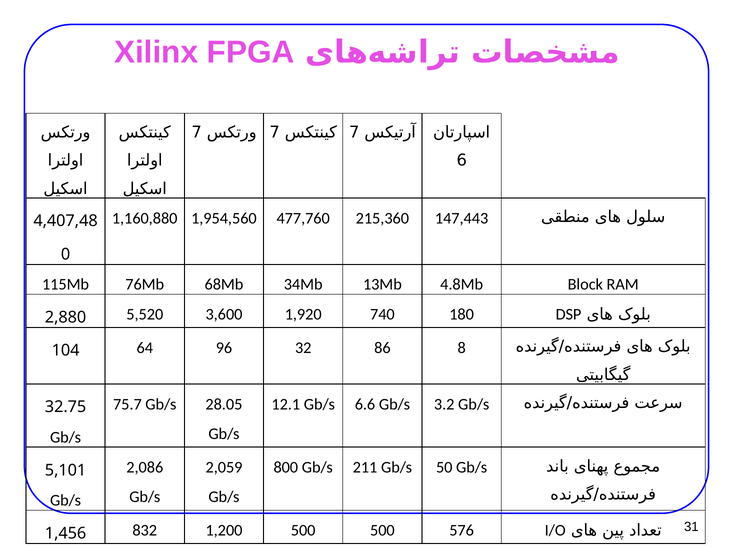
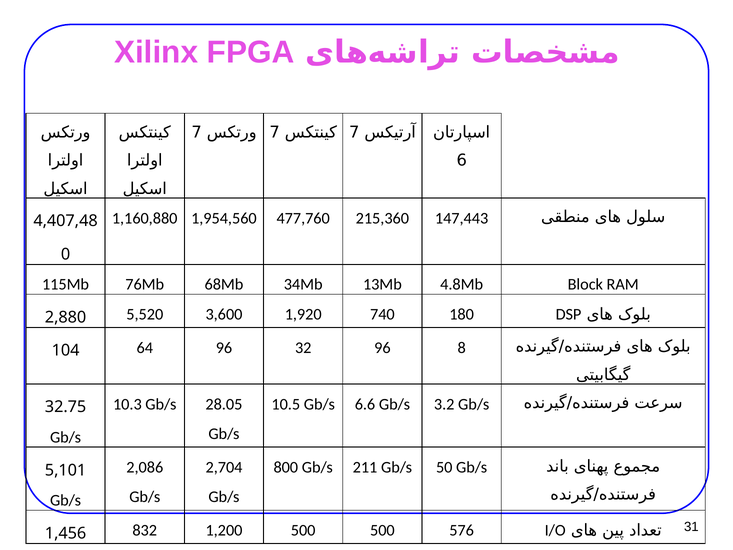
32 86: 86 -> 96
75.7: 75.7 -> 10.3
12.1: 12.1 -> 10.5
2,059: 2,059 -> 2,704
